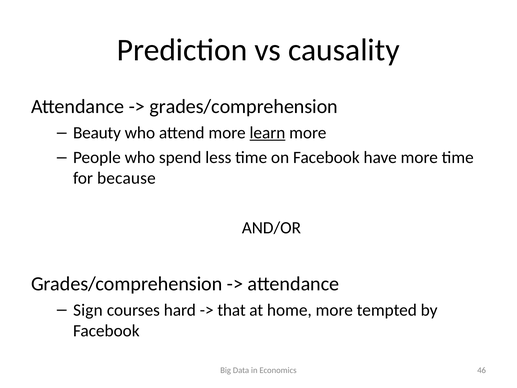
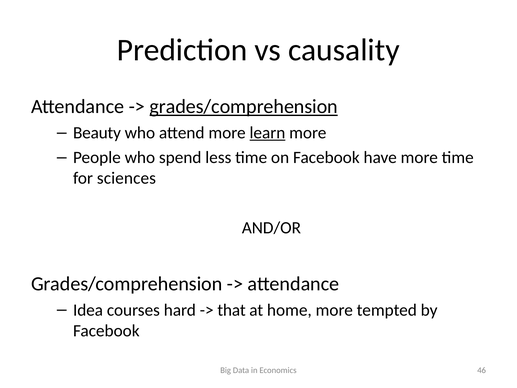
grades/comprehension at (244, 107) underline: none -> present
because: because -> sciences
Sign: Sign -> Idea
